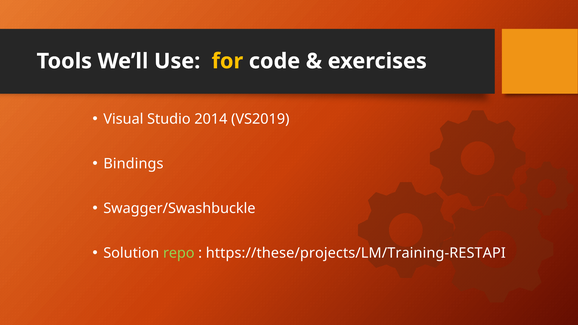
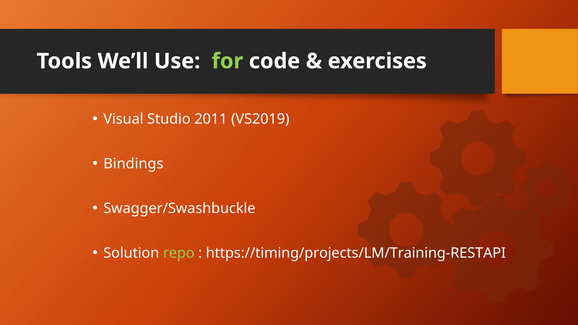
for colour: yellow -> light green
2014: 2014 -> 2011
https://these/projects/LM/Training-RESTAPI: https://these/projects/LM/Training-RESTAPI -> https://timing/projects/LM/Training-RESTAPI
